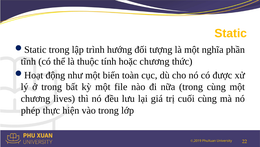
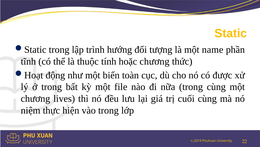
nghĩa: nghĩa -> name
phép: phép -> niệm
